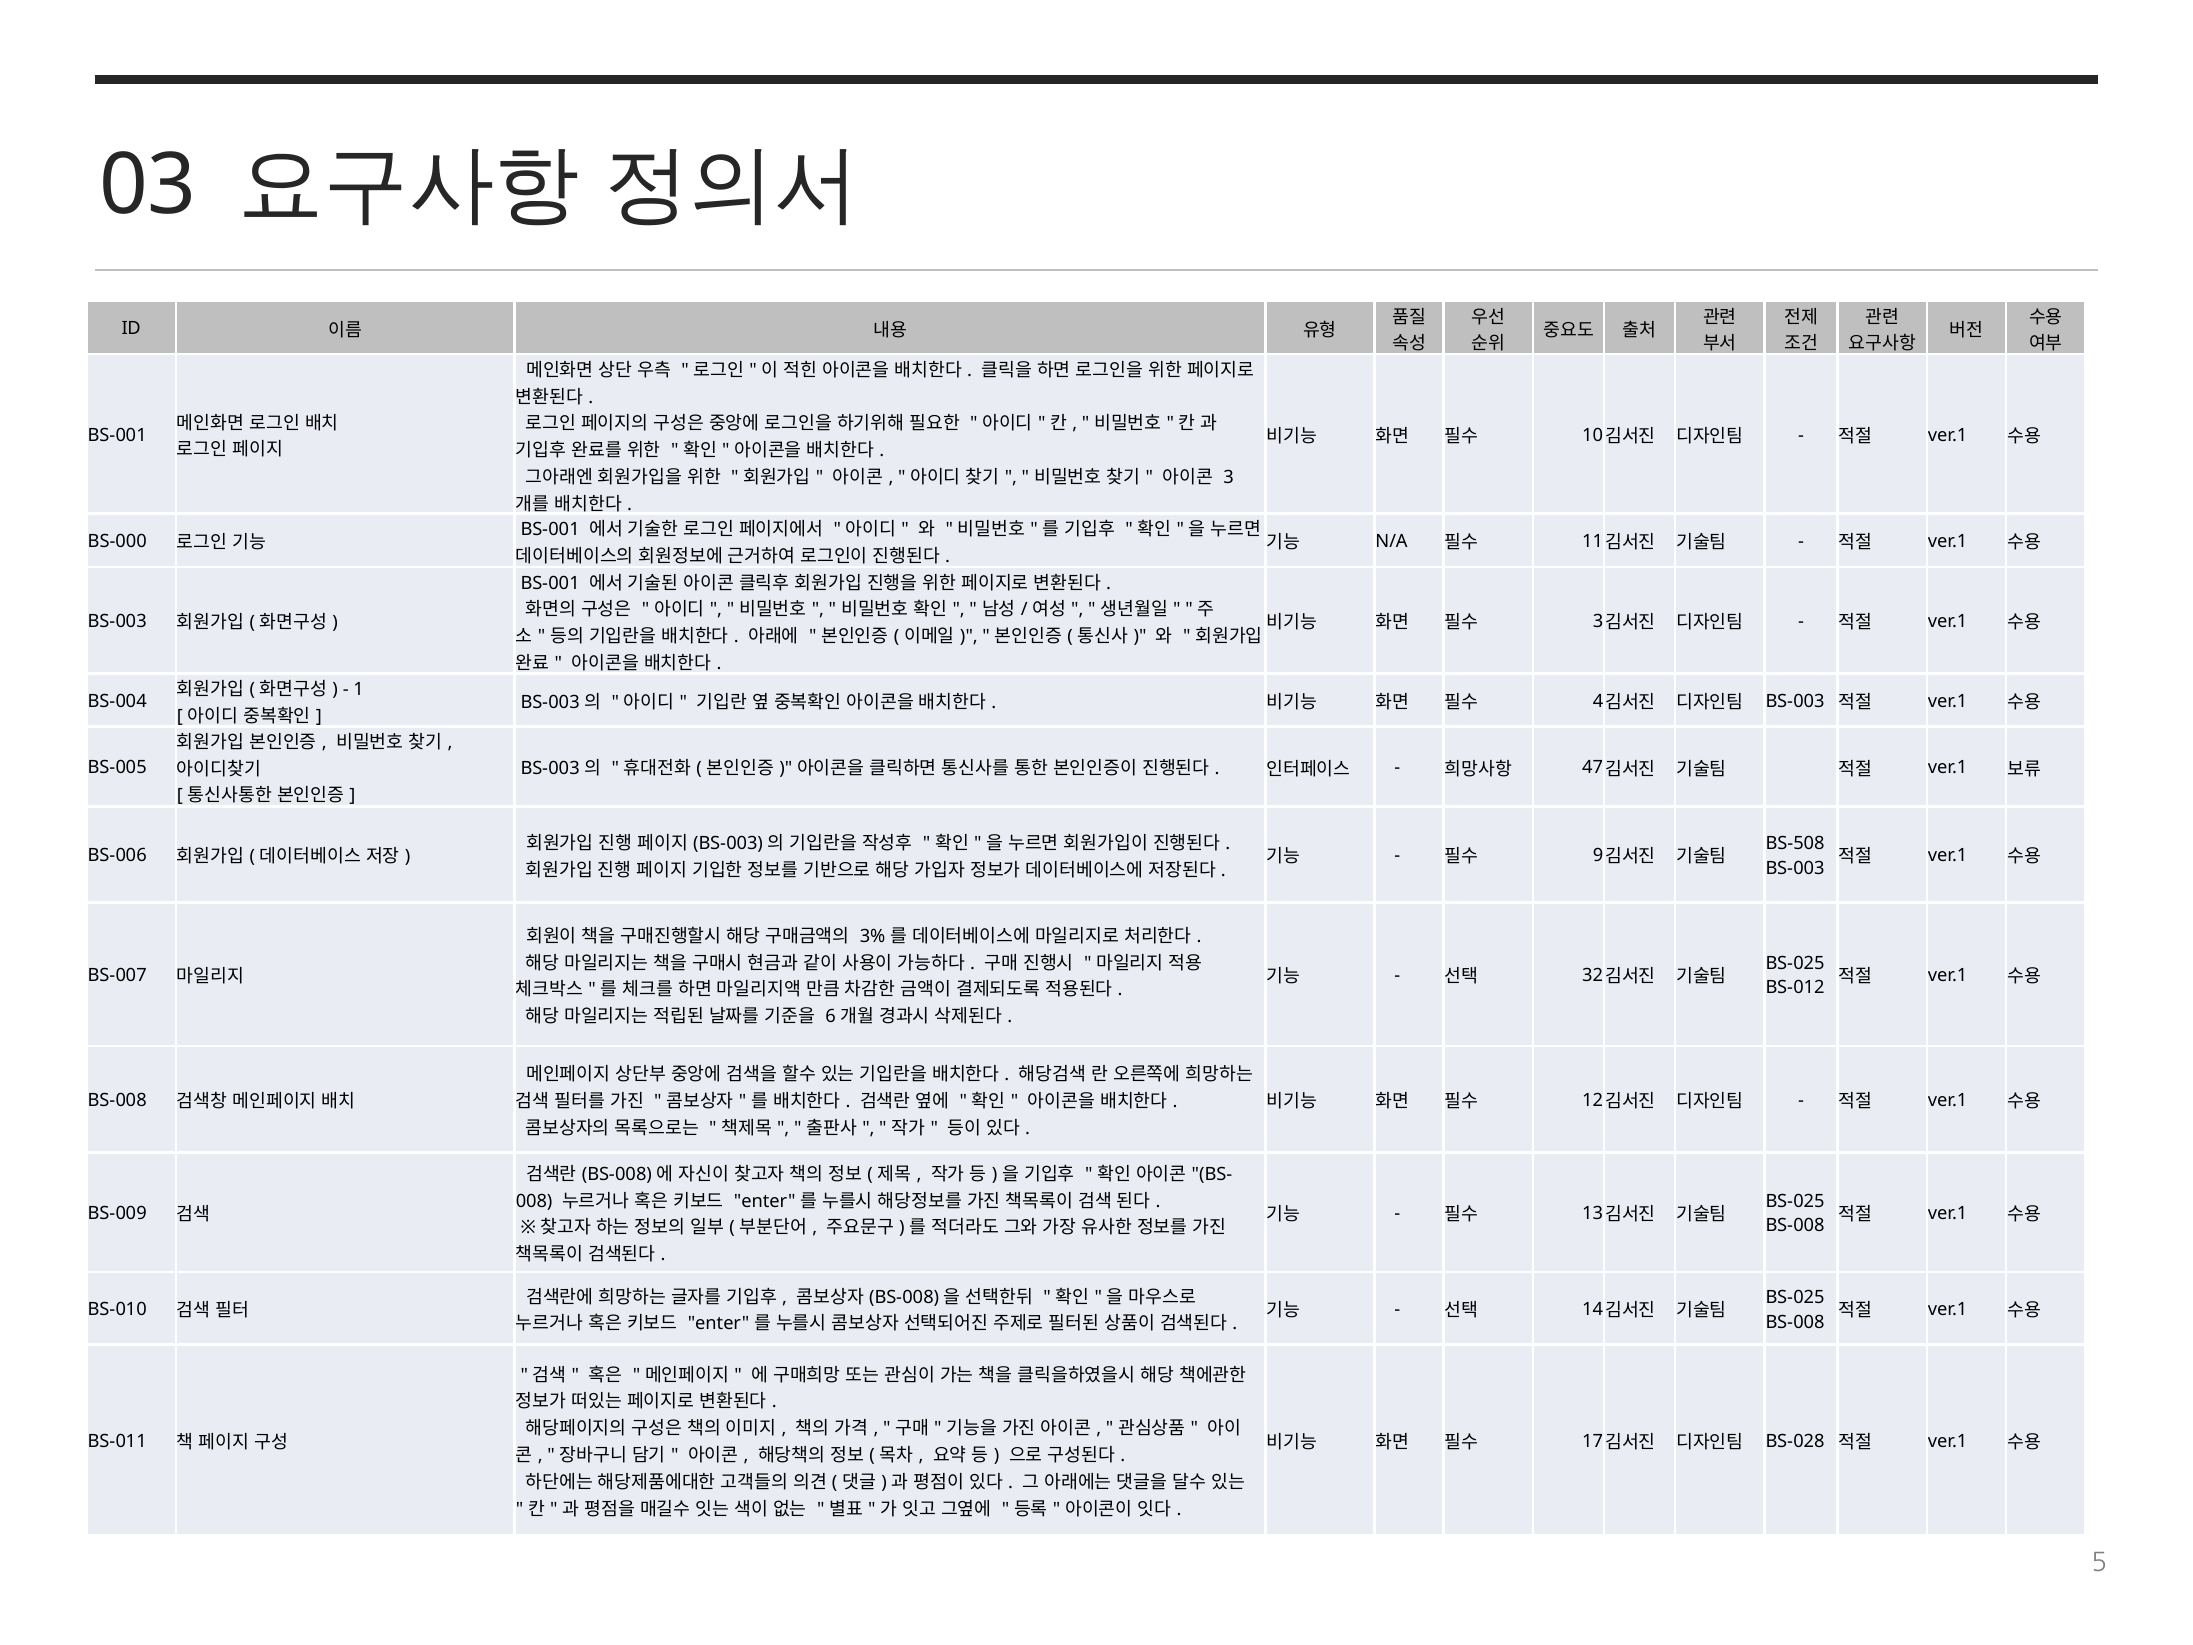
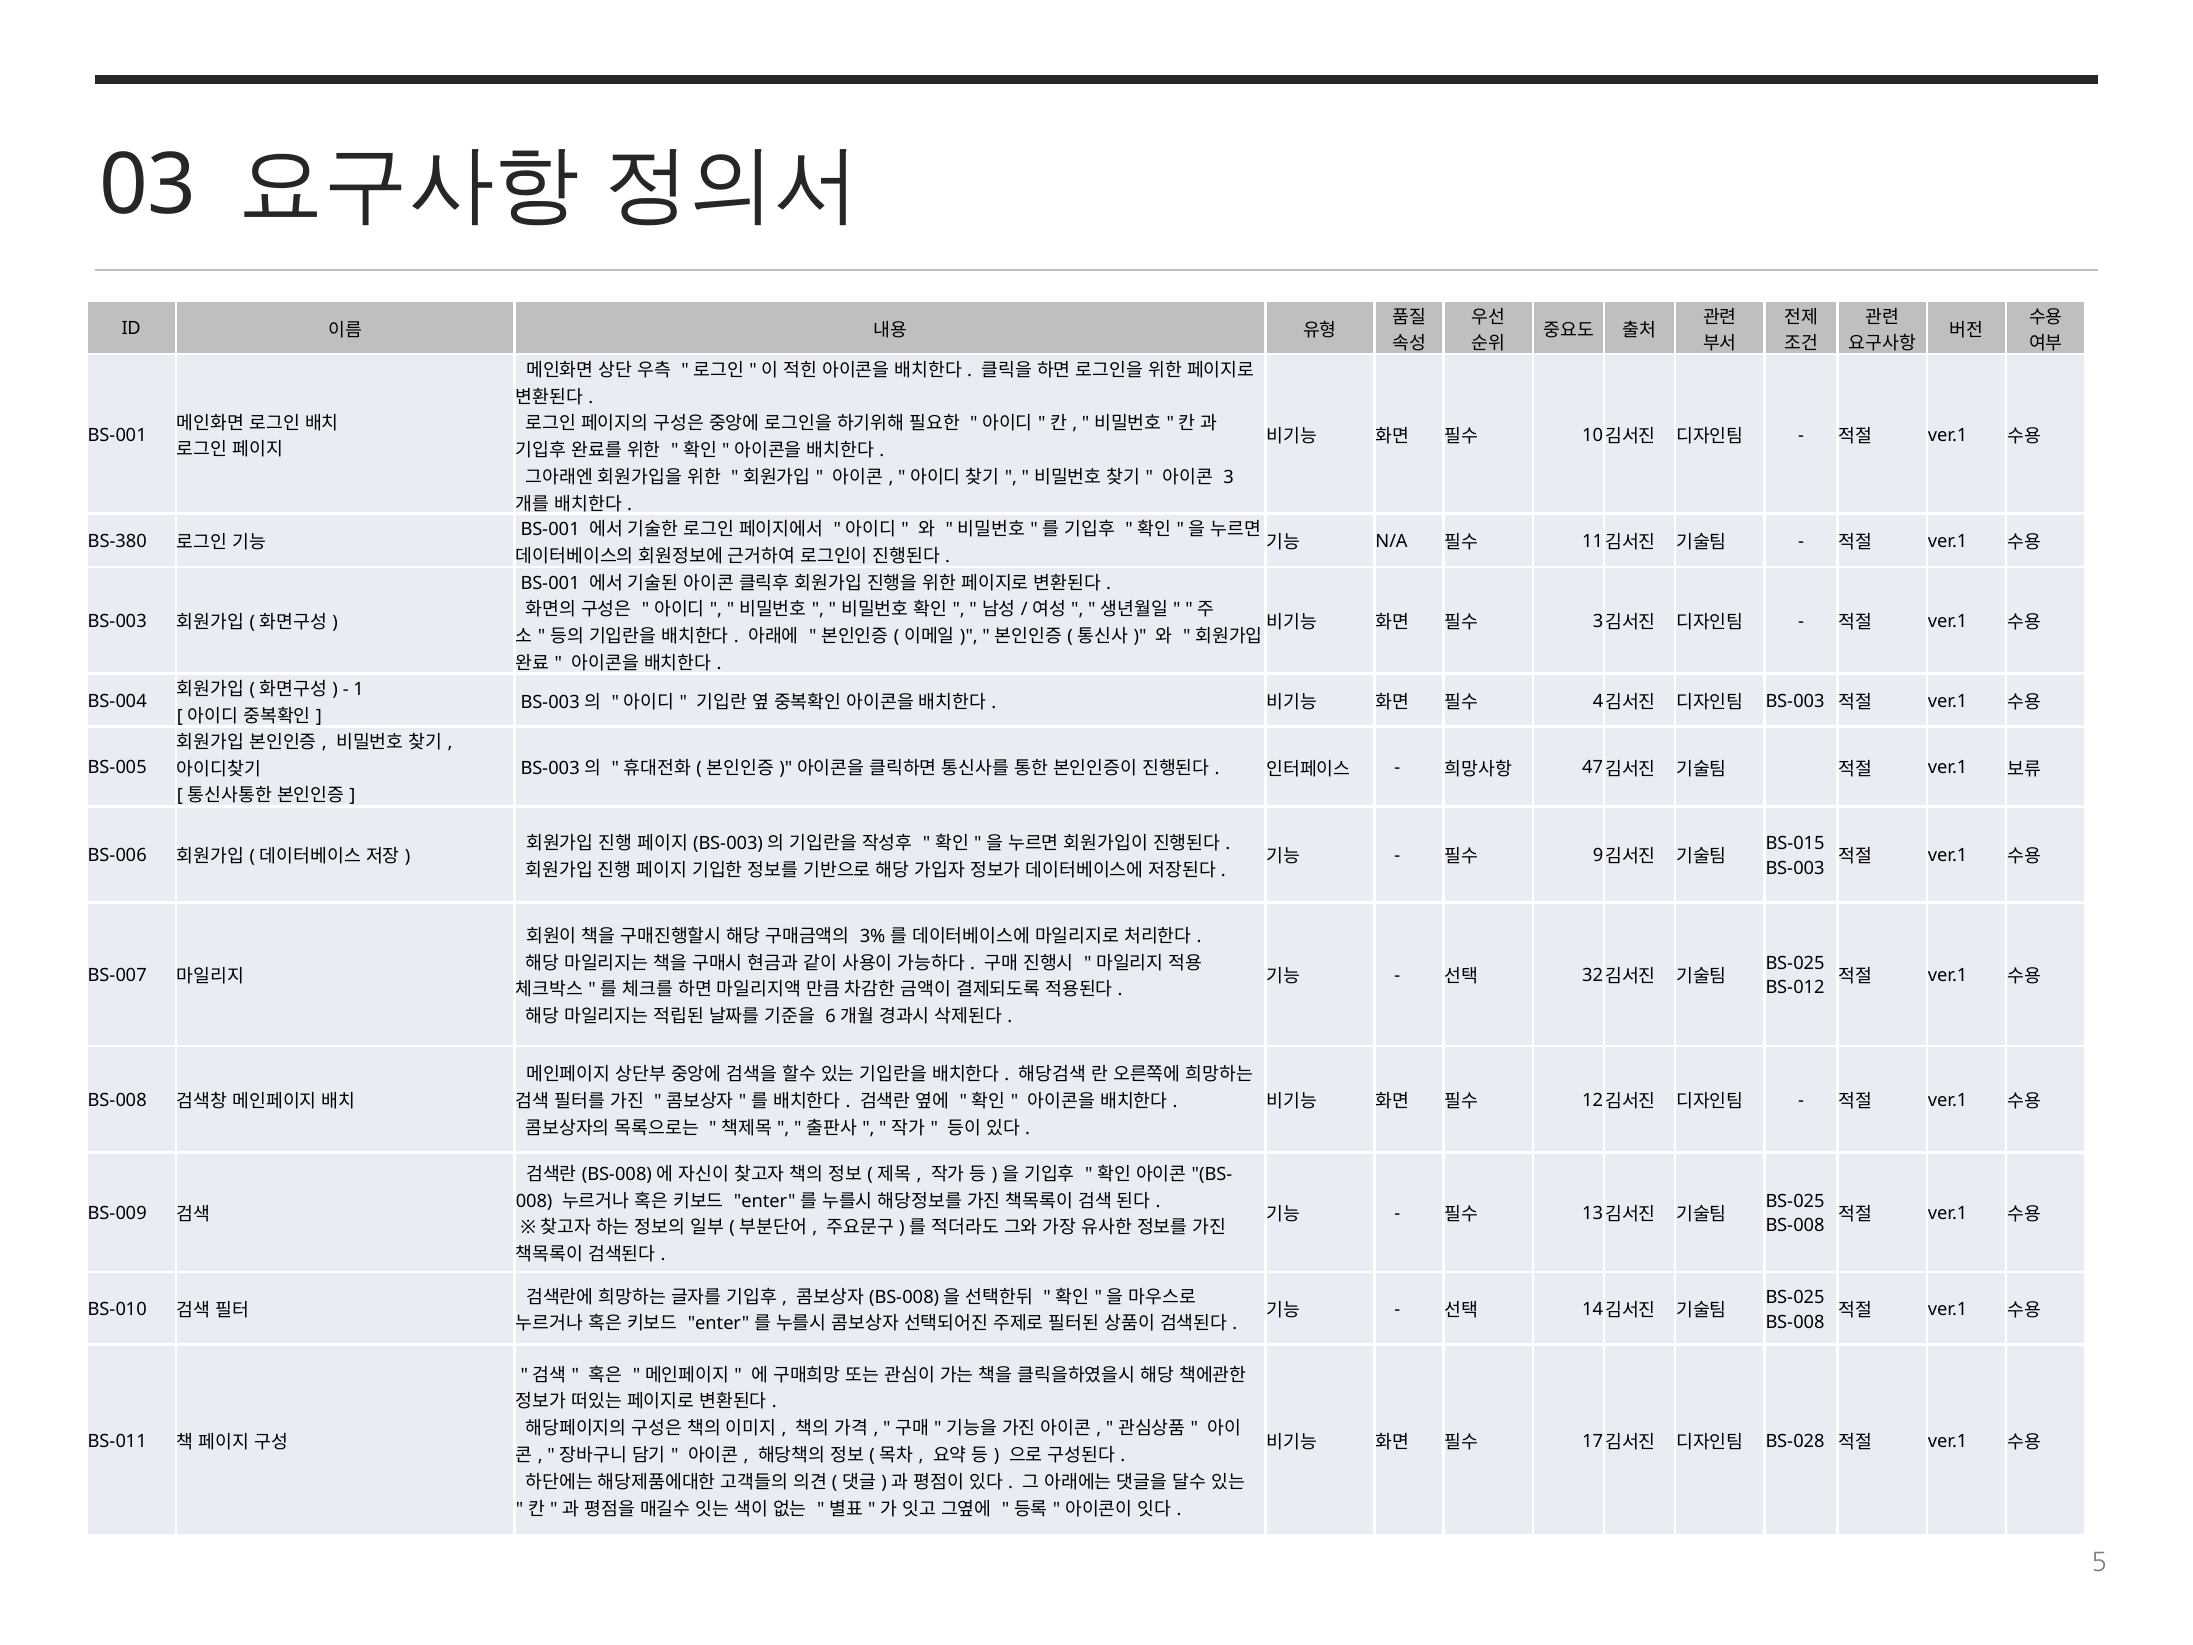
BS-000: BS-000 -> BS-380
BS-508: BS-508 -> BS-015
